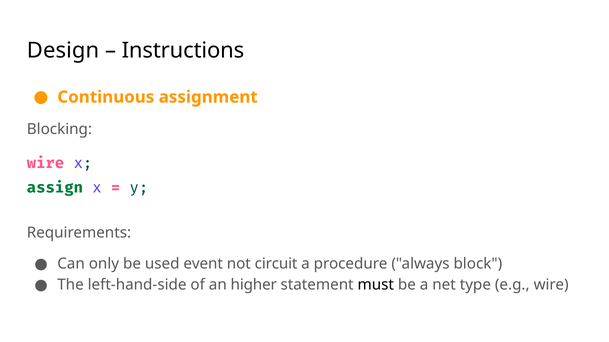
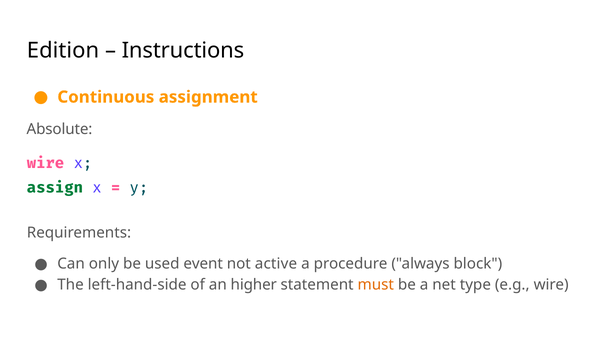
Design: Design -> Edition
Blocking: Blocking -> Absolute
circuit: circuit -> active
must colour: black -> orange
